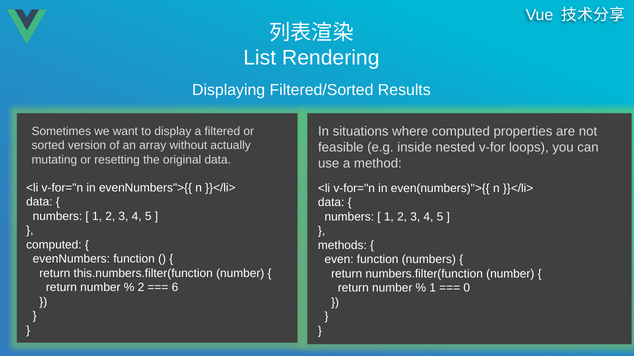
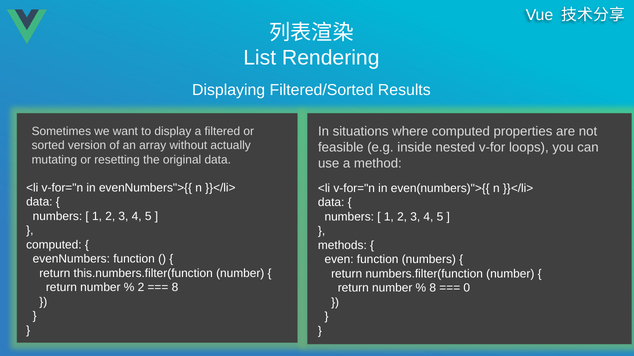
6 at (175, 288): 6 -> 8
1 at (433, 288): 1 -> 8
